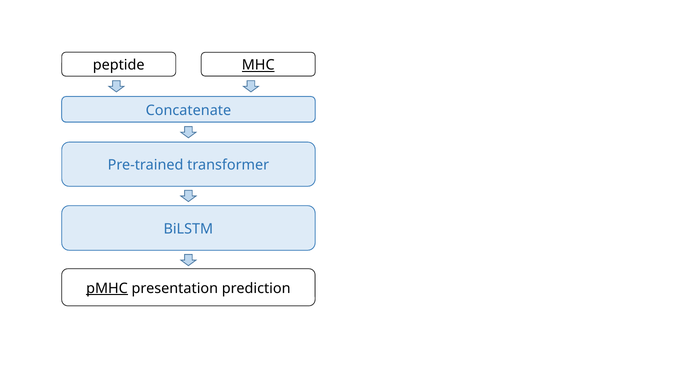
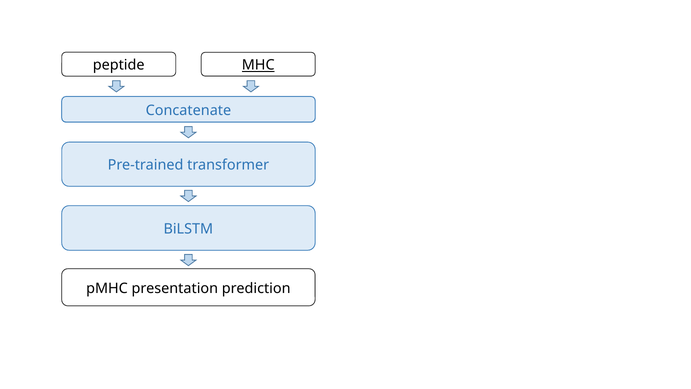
pMHC underline: present -> none
